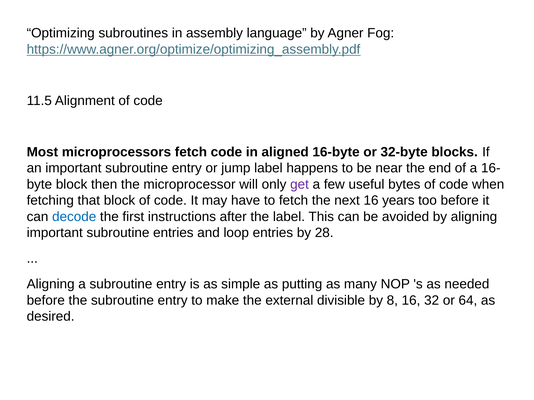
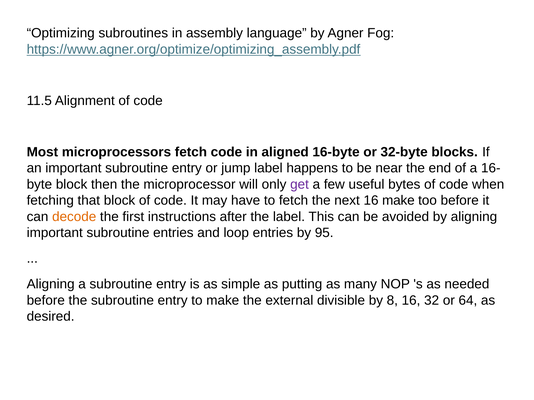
16 years: years -> make
decode colour: blue -> orange
28: 28 -> 95
